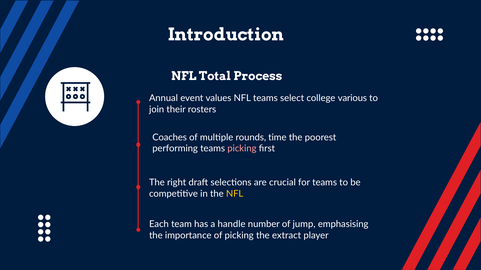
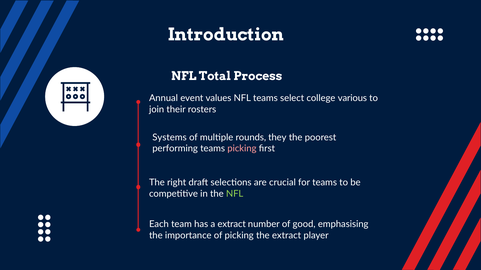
Coaches: Coaches -> Systems
time: time -> they
NFL at (235, 194) colour: yellow -> light green
a handle: handle -> extract
jump: jump -> good
